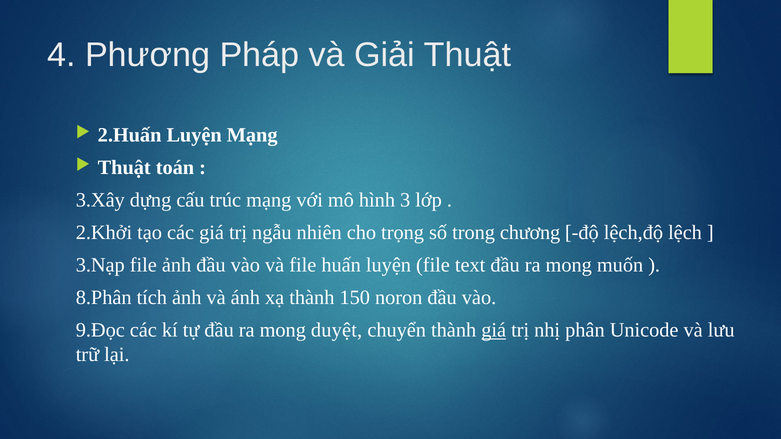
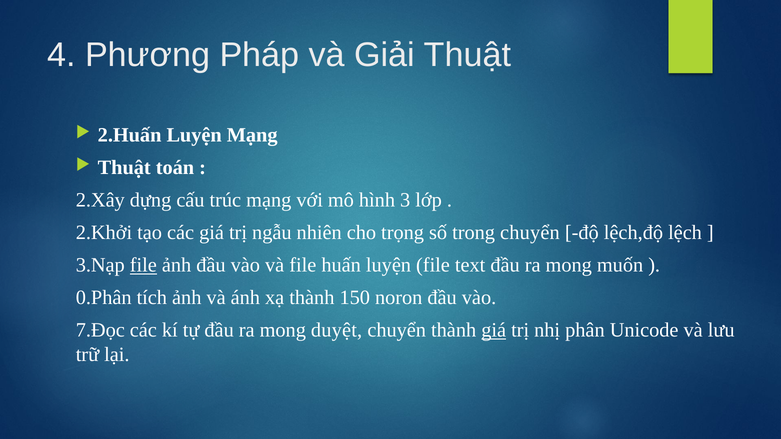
3.Xây: 3.Xây -> 2.Xây
trong chương: chương -> chuyển
file at (143, 265) underline: none -> present
8.Phân: 8.Phân -> 0.Phân
9.Đọc: 9.Đọc -> 7.Đọc
